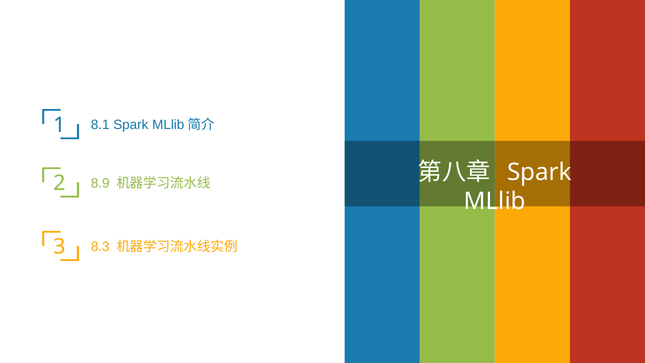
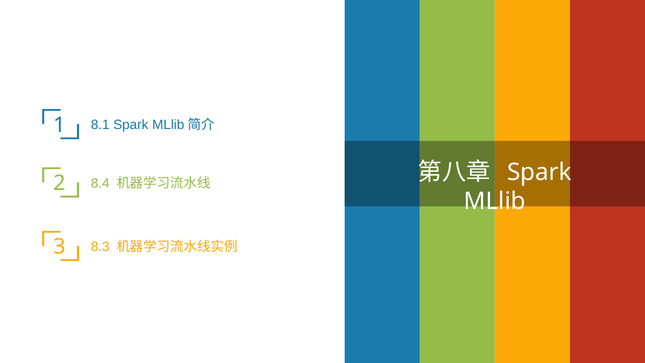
8.9: 8.9 -> 8.4
